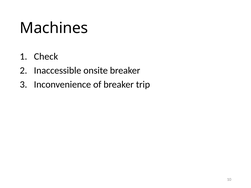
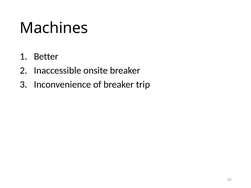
Check: Check -> Better
